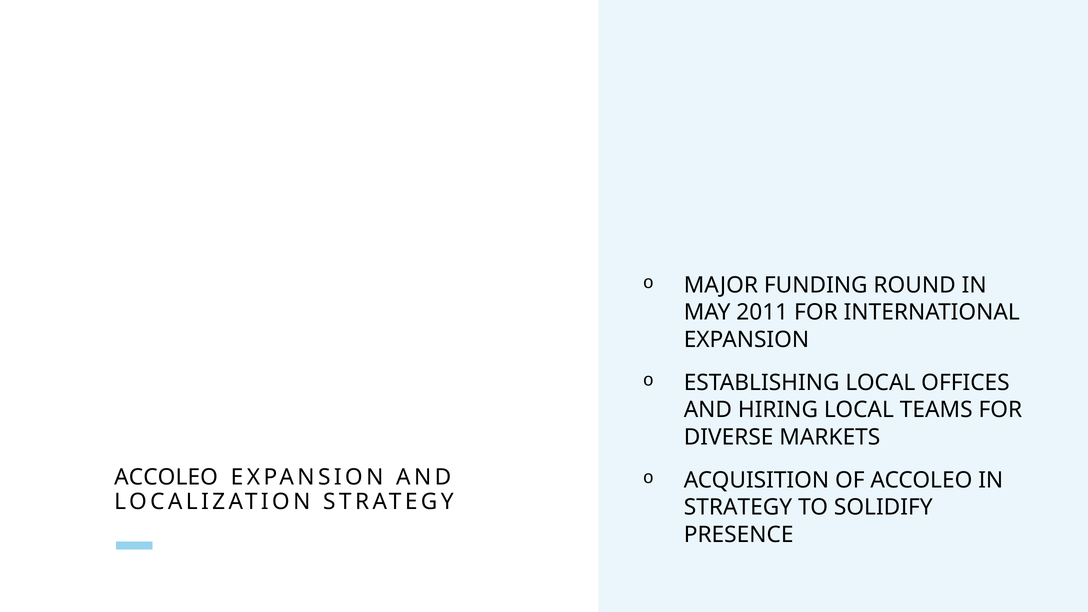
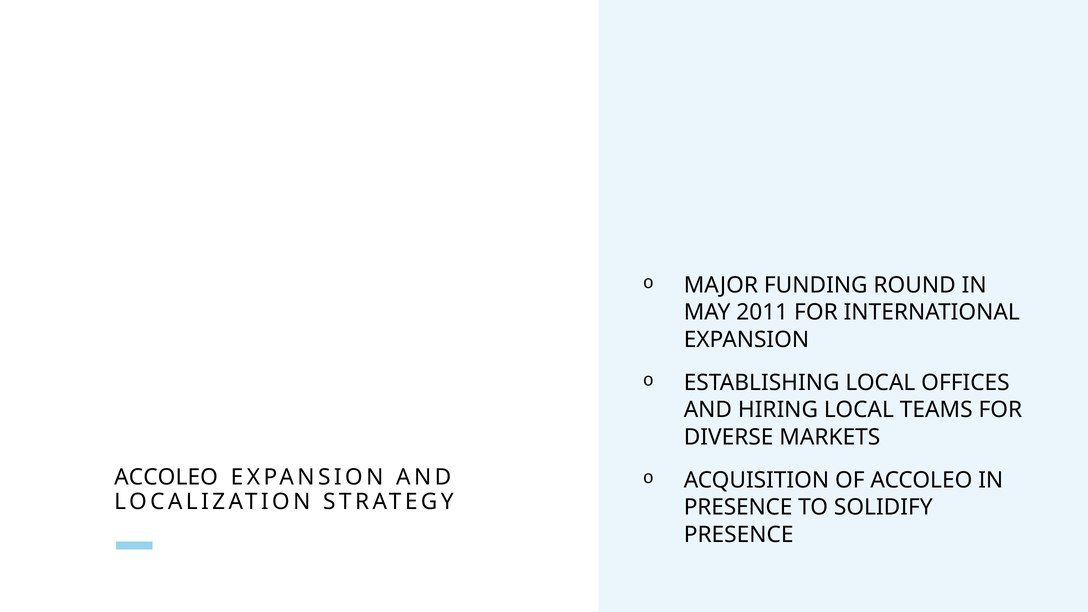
STRATEGY at (738, 507): STRATEGY -> PRESENCE
